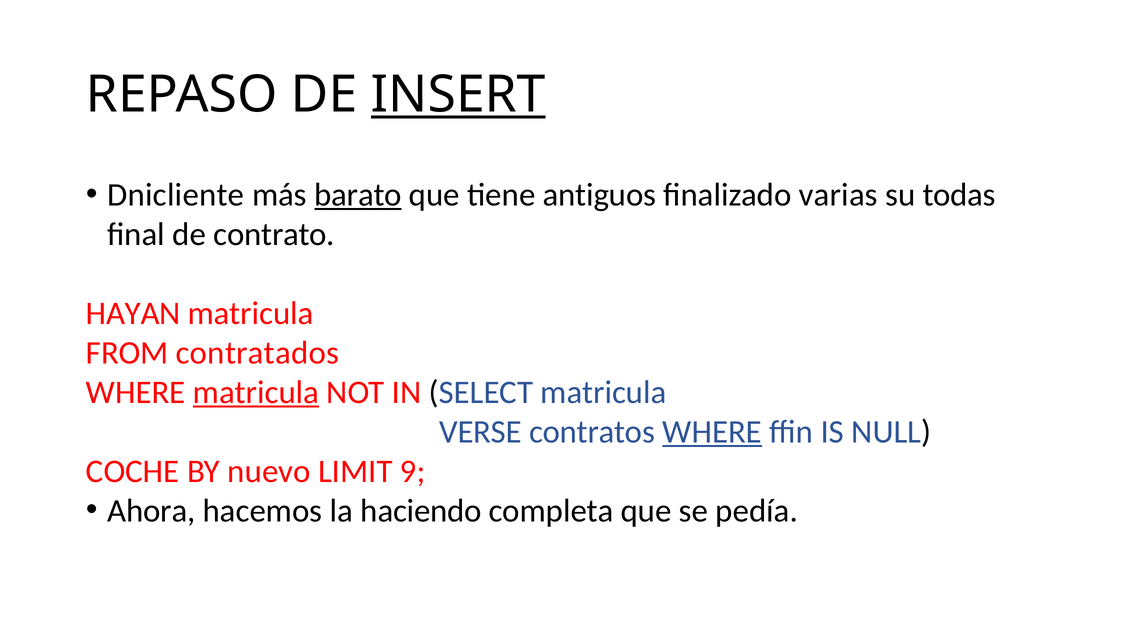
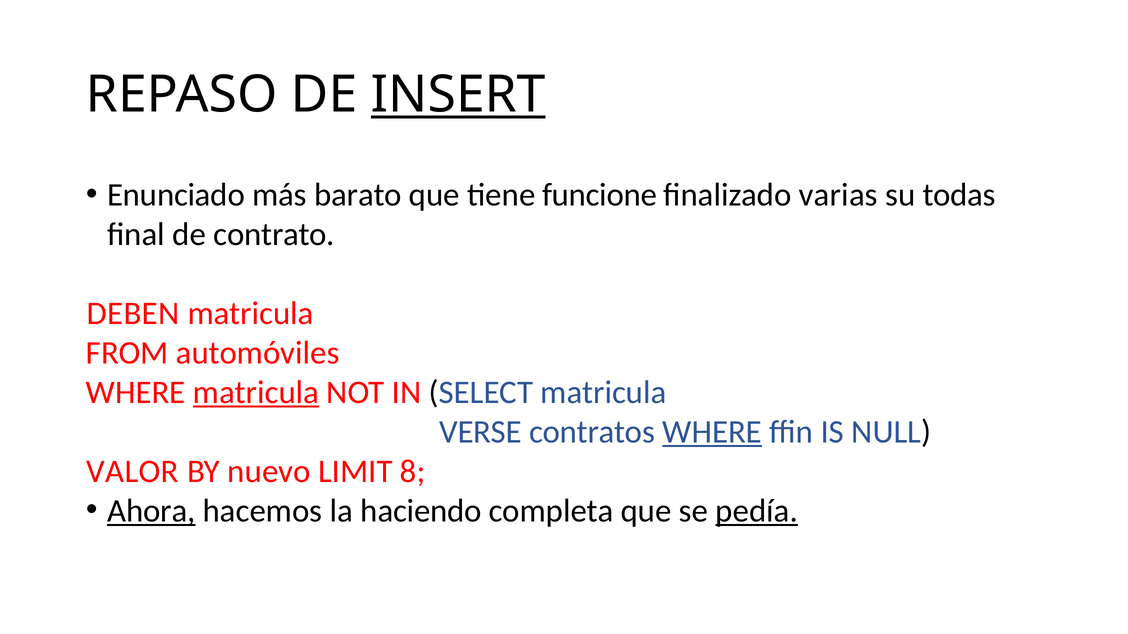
Dnicliente: Dnicliente -> Enunciado
barato underline: present -> none
antiguos: antiguos -> funcione
HAYAN: HAYAN -> DEBEN
contratados: contratados -> automóviles
COCHE: COCHE -> VALOR
9: 9 -> 8
Ahora underline: none -> present
pedía underline: none -> present
